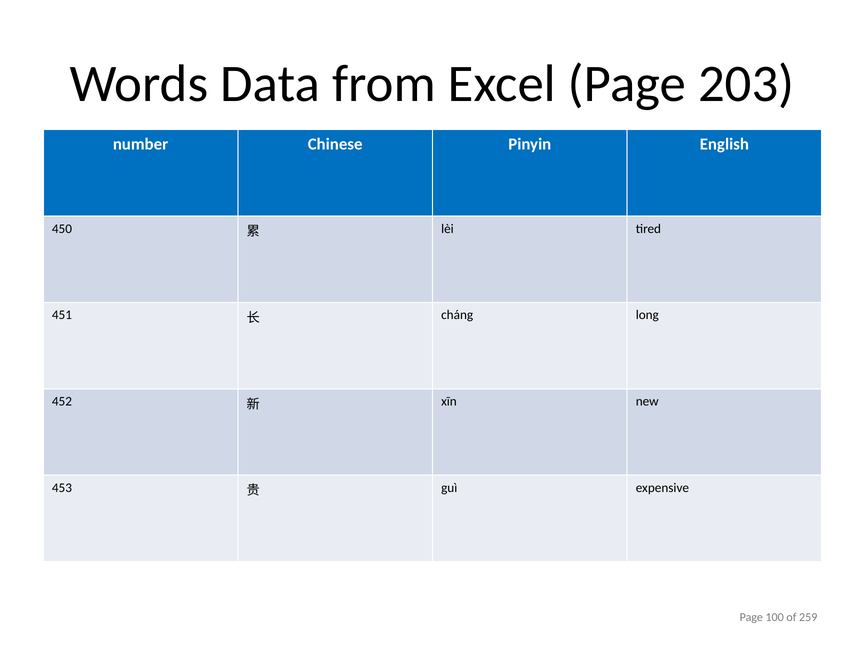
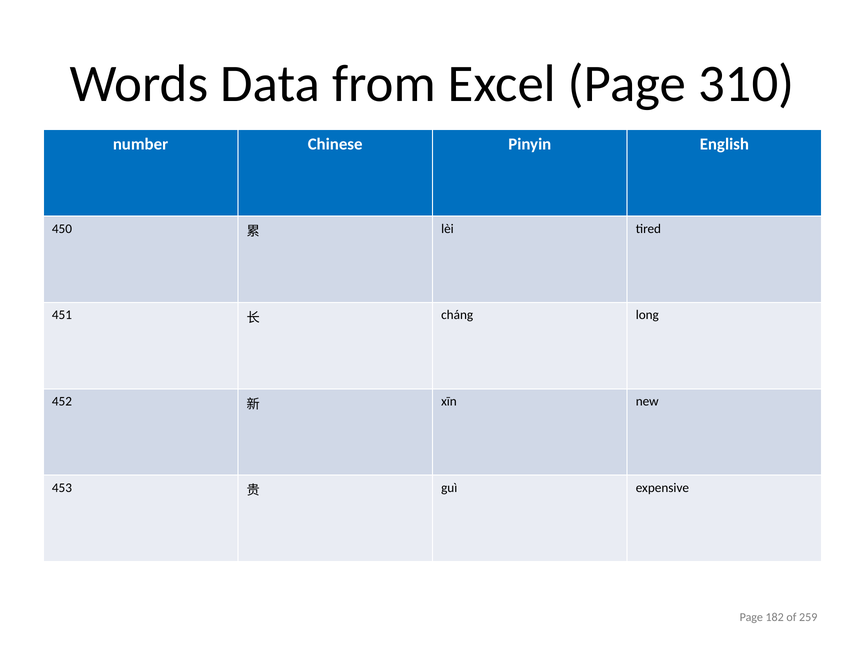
203: 203 -> 310
100: 100 -> 182
